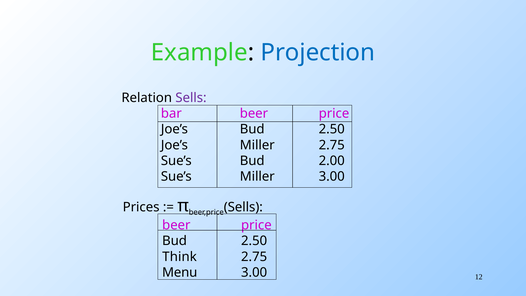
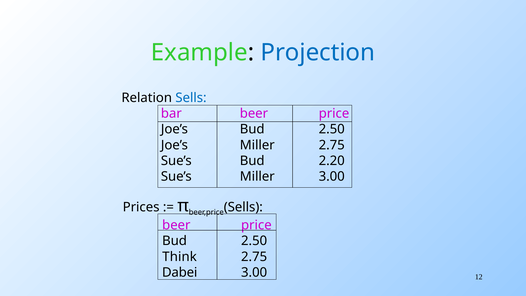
Sells at (191, 98) colour: purple -> blue
2.00: 2.00 -> 2.20
Menu: Menu -> Dabei
